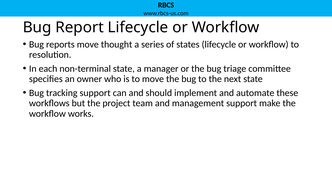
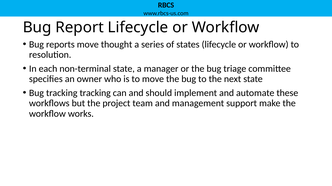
tracking support: support -> tracking
